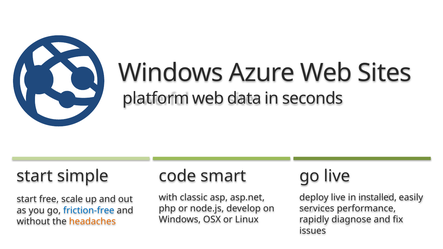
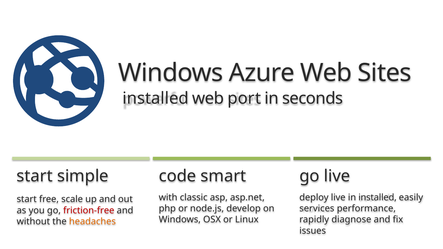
platform at (156, 98): platform -> installed
data: data -> port
friction-free colour: blue -> red
